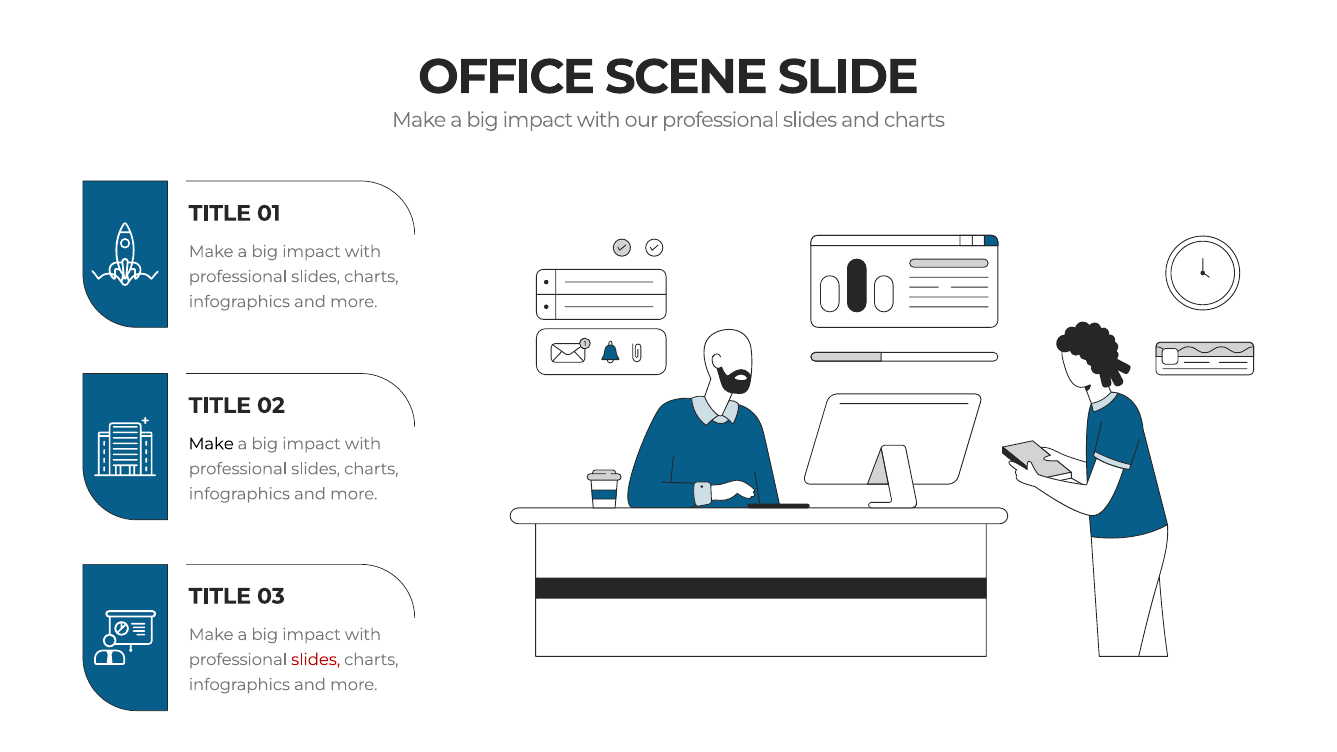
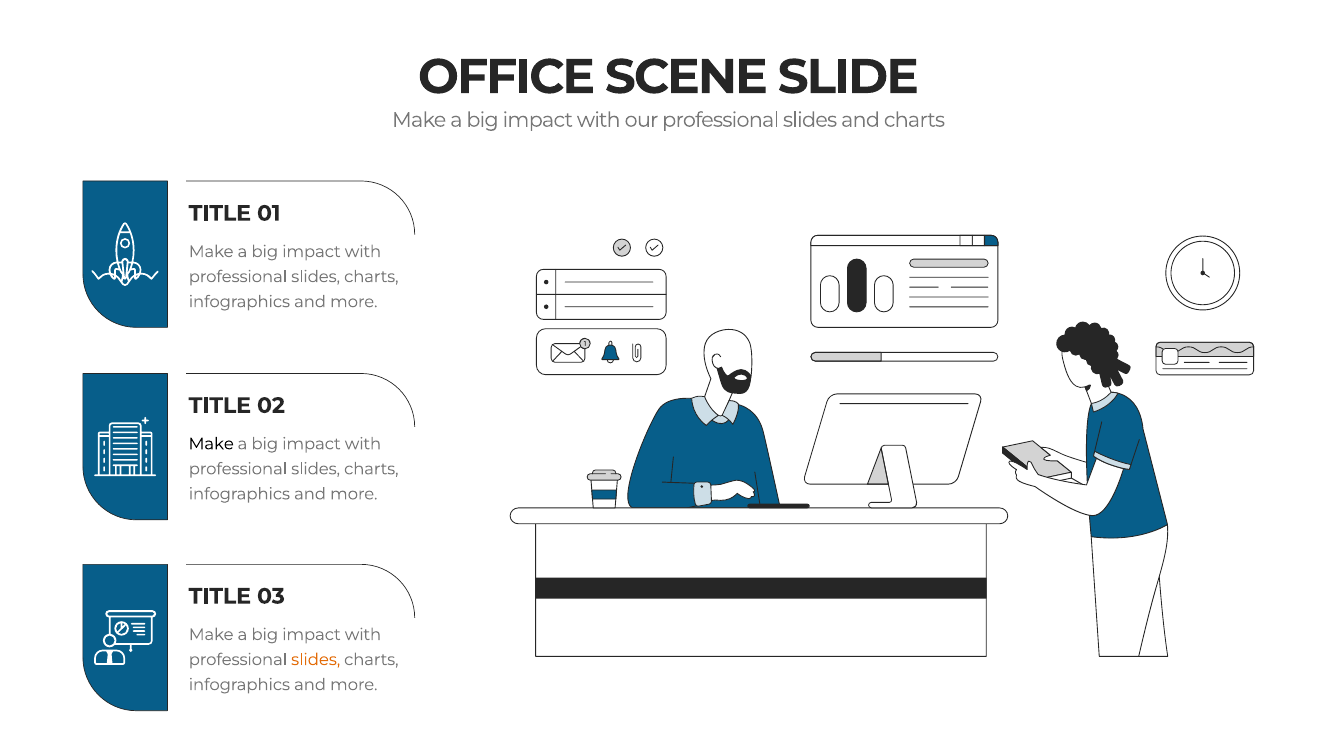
slides at (316, 660) colour: red -> orange
